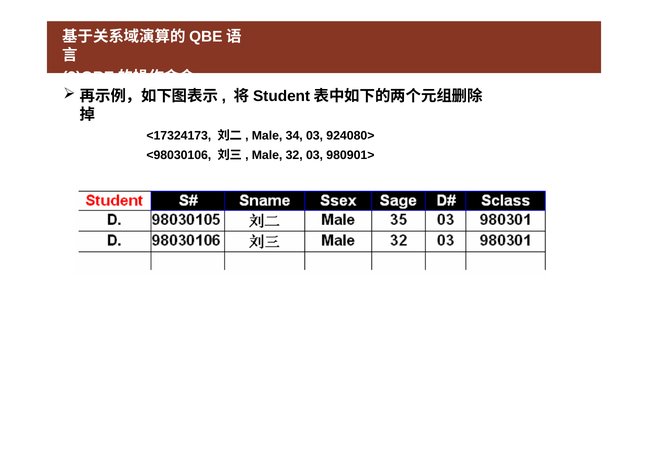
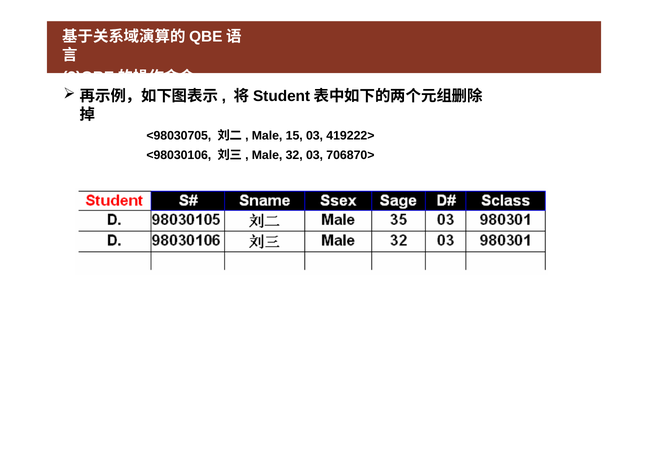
<17324173: <17324173 -> <98030705
34: 34 -> 15
924080>: 924080> -> 419222>
980901>: 980901> -> 706870>
